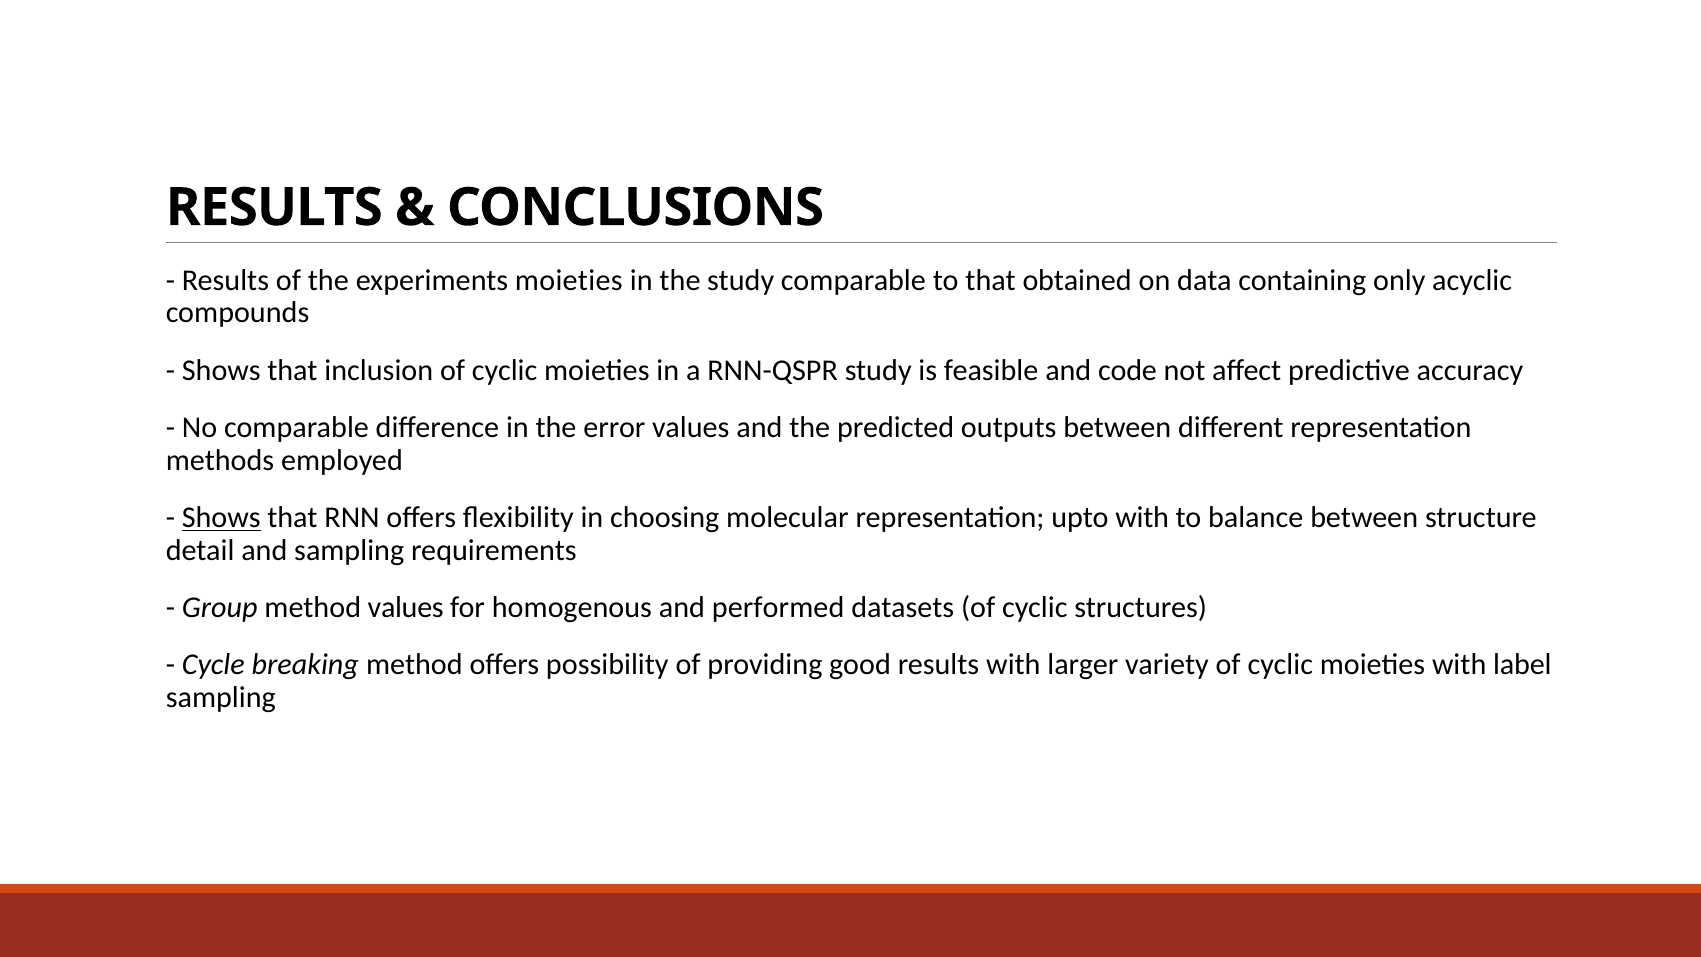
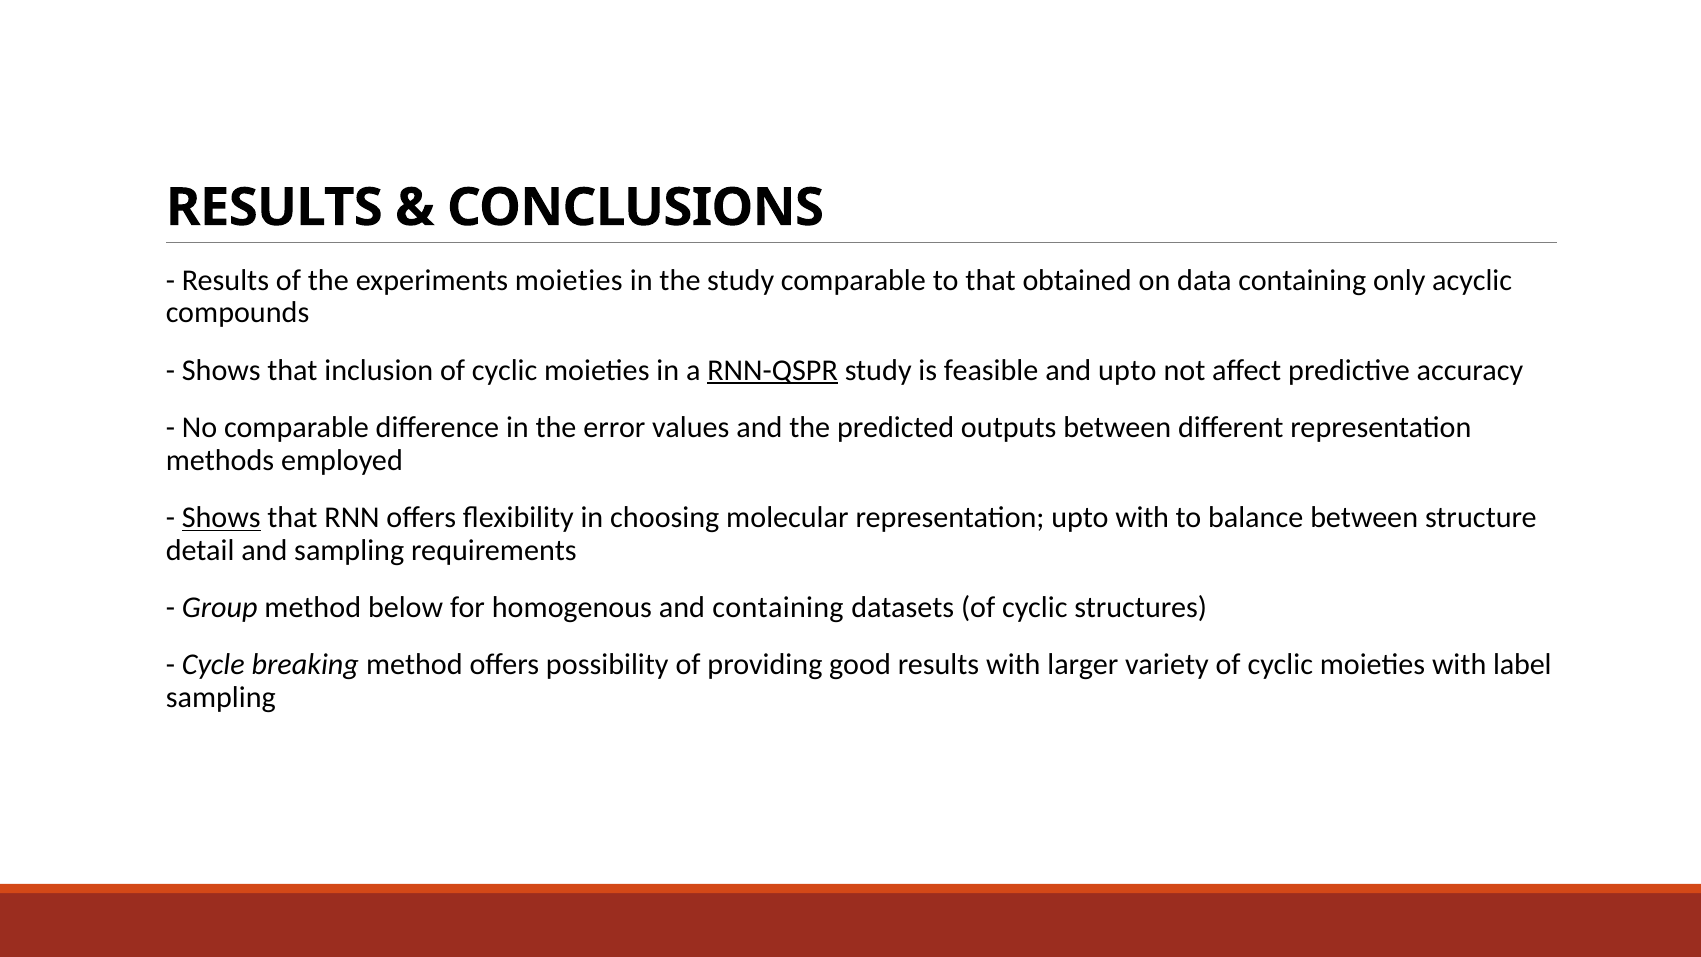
RNN-QSPR underline: none -> present
and code: code -> upto
method values: values -> below
and performed: performed -> containing
